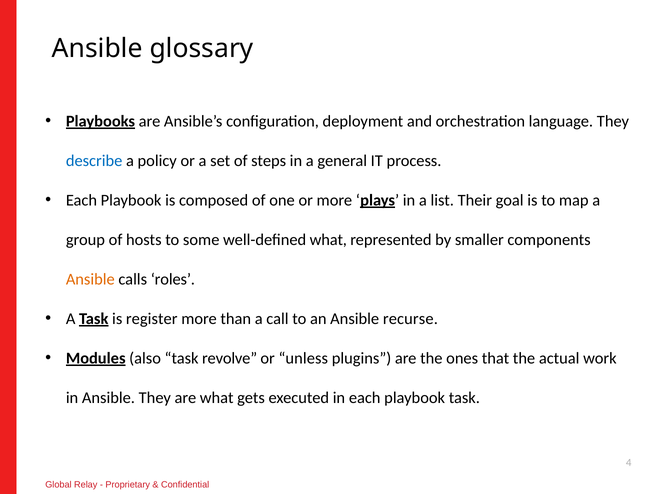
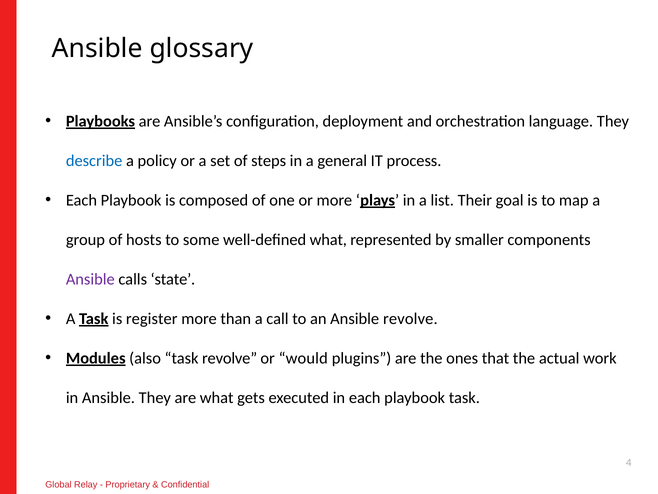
Ansible at (90, 279) colour: orange -> purple
roles: roles -> state
Ansible recurse: recurse -> revolve
unless: unless -> would
